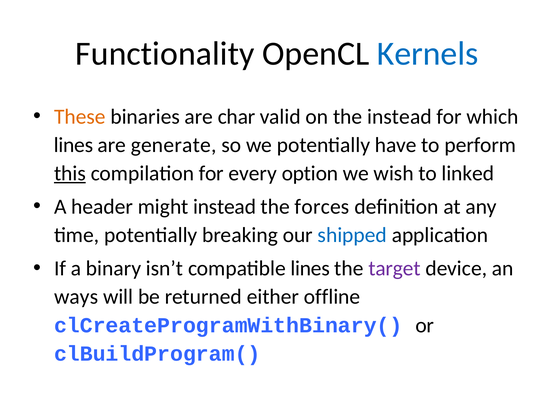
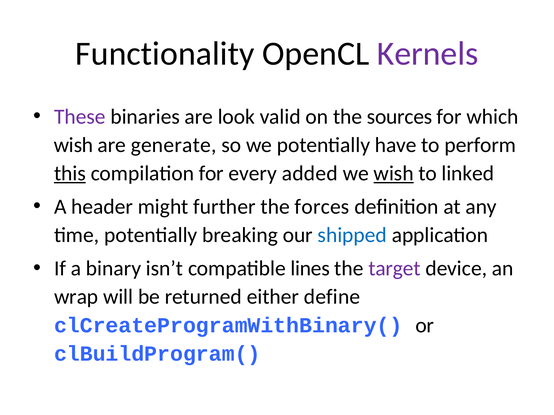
Kernels colour: blue -> purple
These colour: orange -> purple
char: char -> look
the instead: instead -> sources
lines at (73, 145): lines -> wish
option: option -> added
wish at (394, 174) underline: none -> present
might instead: instead -> further
ways: ways -> wrap
offline: offline -> define
